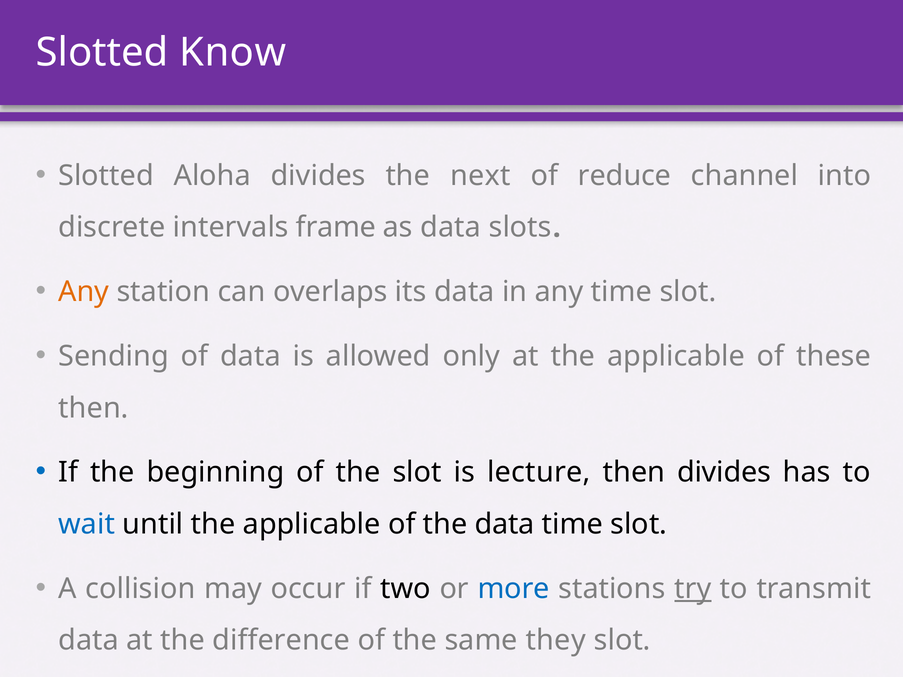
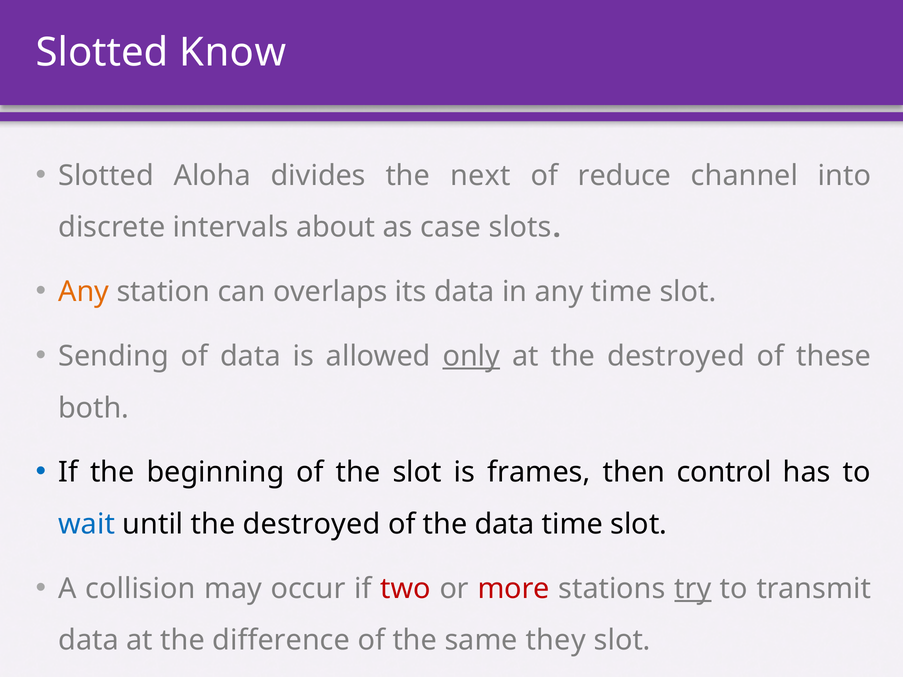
frame: frame -> about
as data: data -> case
only underline: none -> present
at the applicable: applicable -> destroyed
then at (93, 408): then -> both
lecture: lecture -> frames
then divides: divides -> control
until the applicable: applicable -> destroyed
two colour: black -> red
more colour: blue -> red
